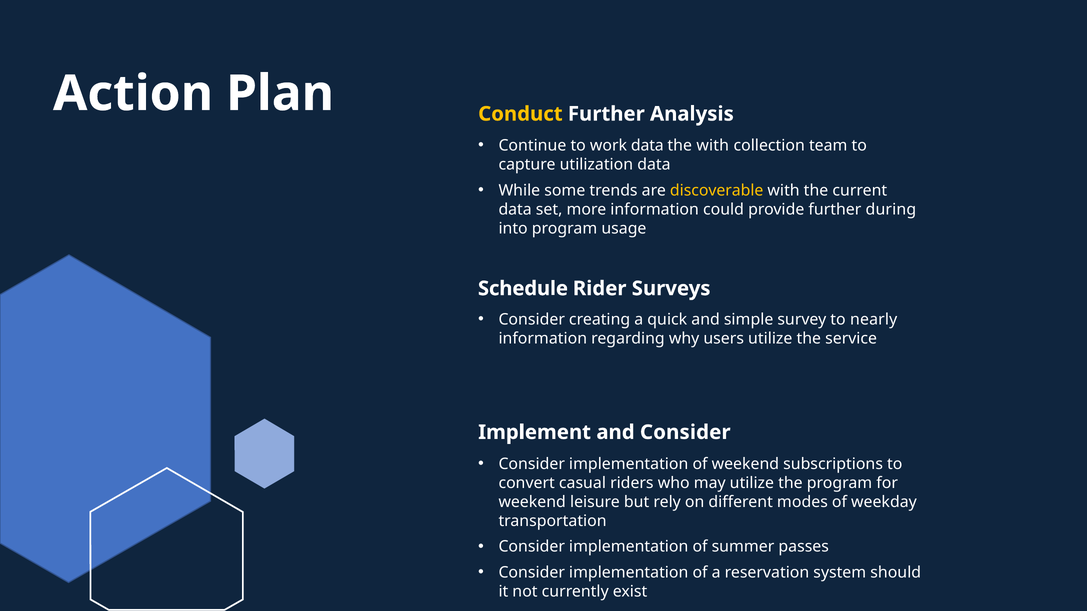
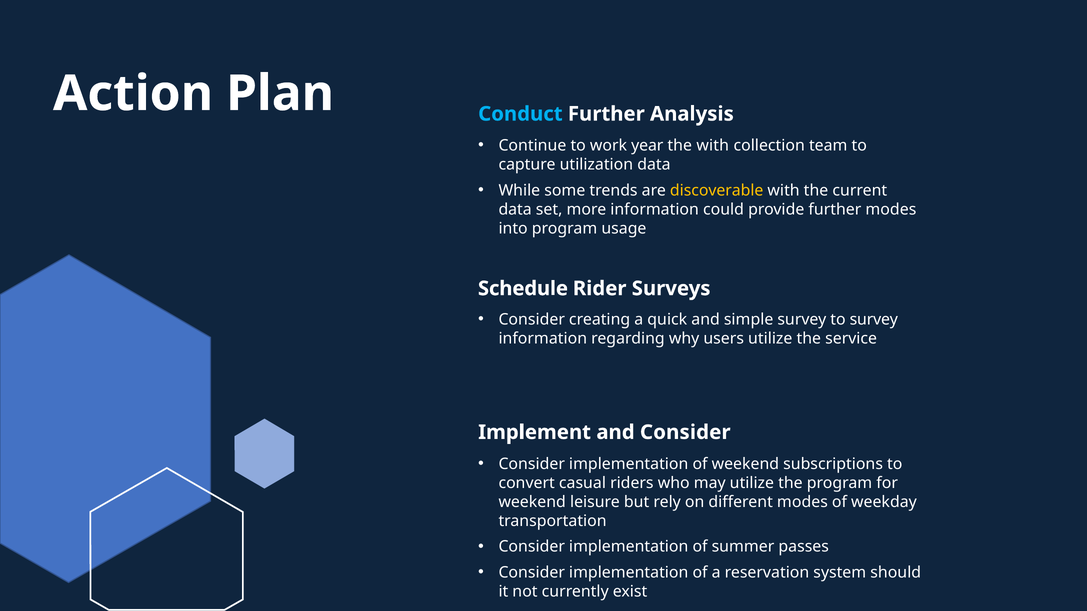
Conduct colour: yellow -> light blue
work data: data -> year
further during: during -> modes
to nearly: nearly -> survey
